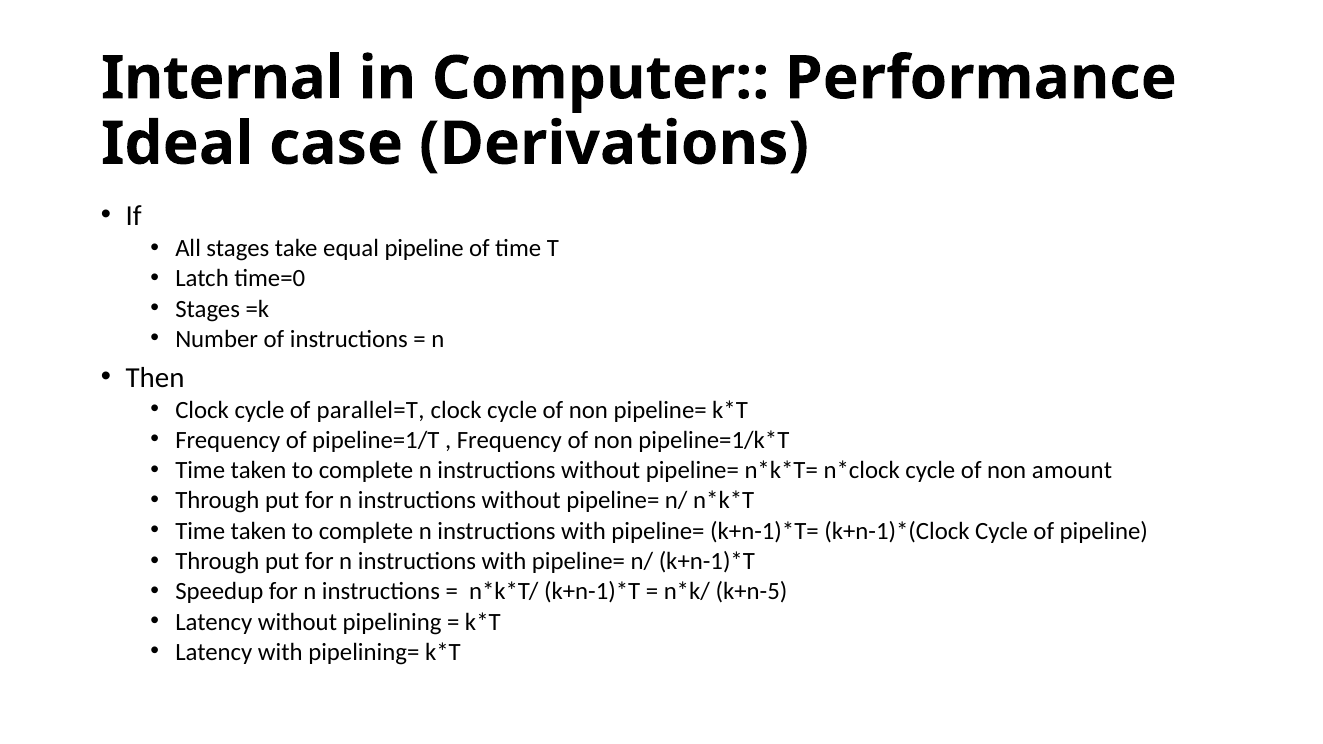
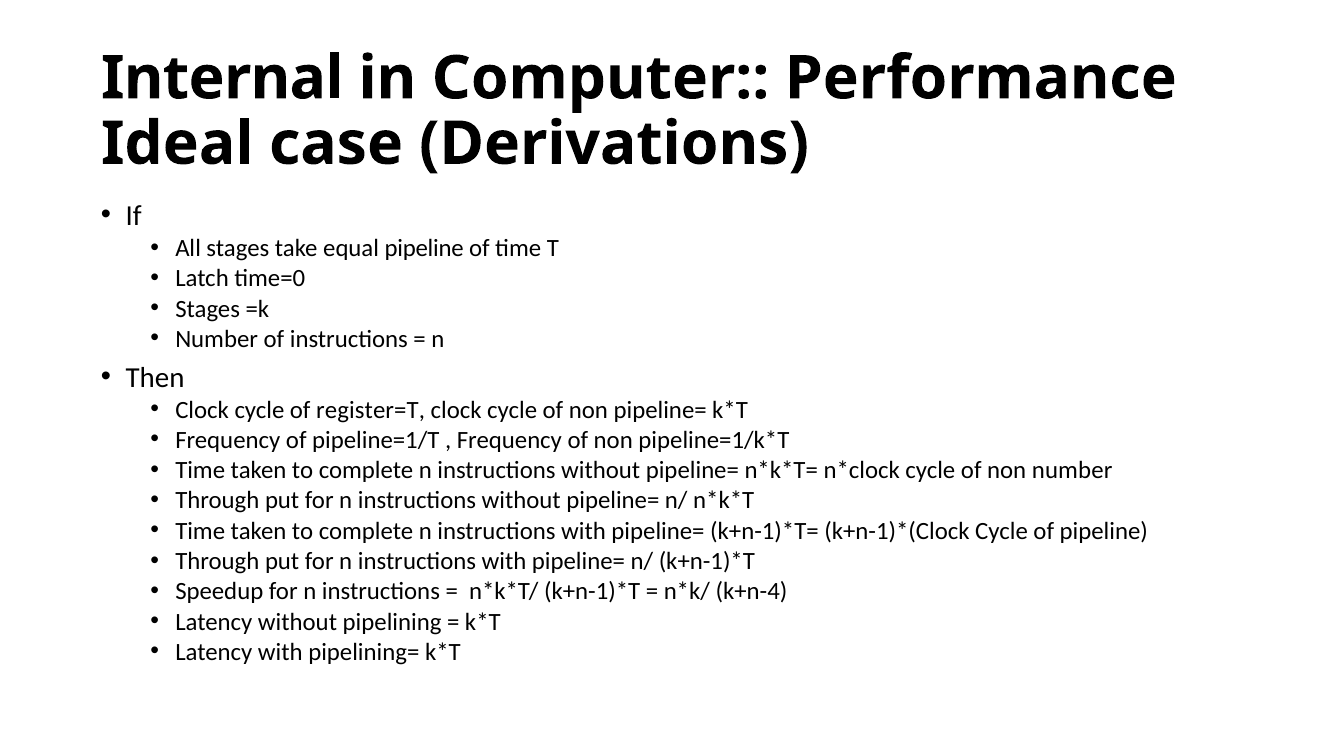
parallel=T: parallel=T -> register=T
non amount: amount -> number
k+n-5: k+n-5 -> k+n-4
